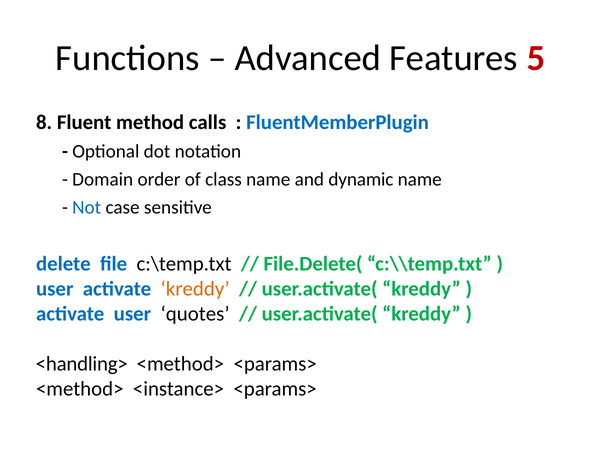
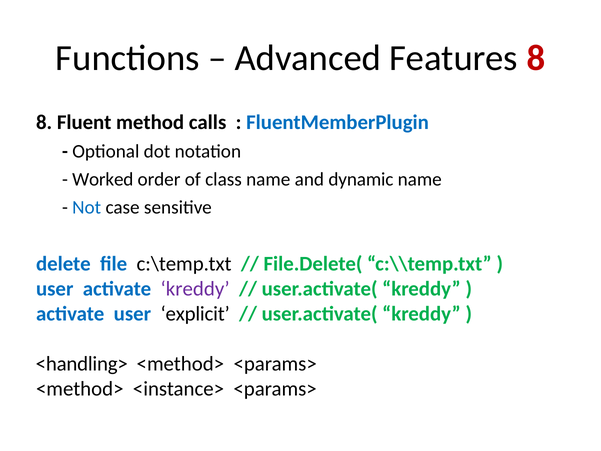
Features 5: 5 -> 8
Domain: Domain -> Worked
kreddy at (195, 289) colour: orange -> purple
quotes: quotes -> explicit
